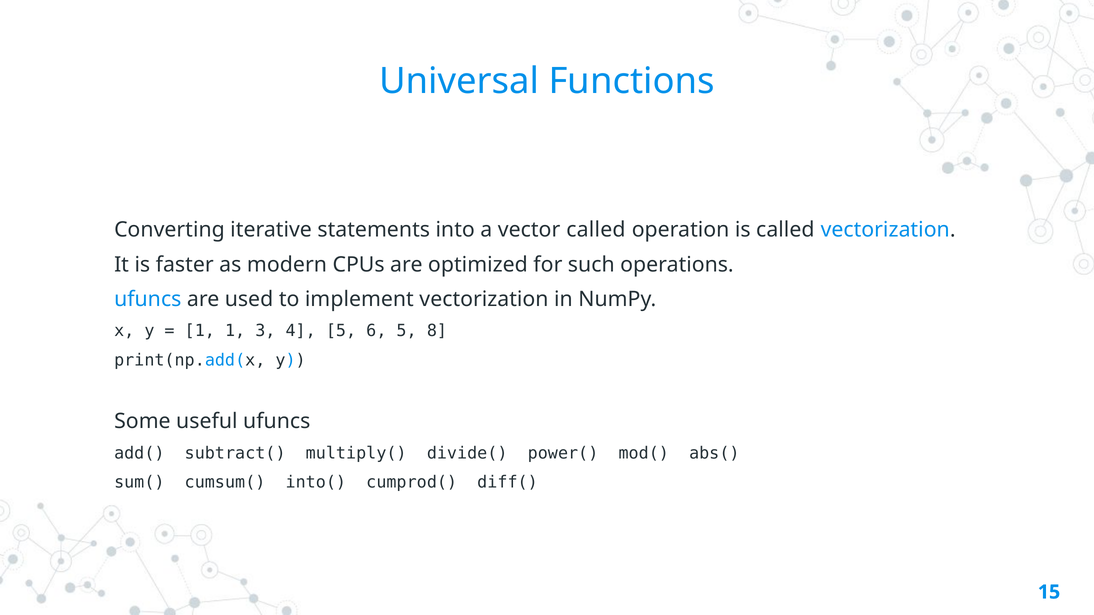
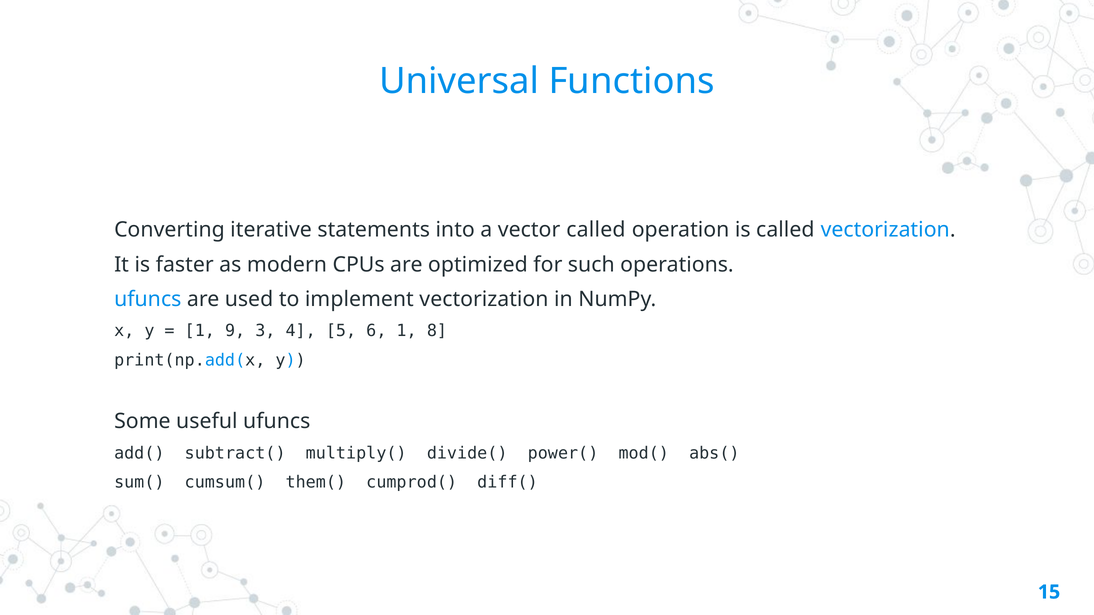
1 1: 1 -> 9
6 5: 5 -> 1
into(: into( -> them(
